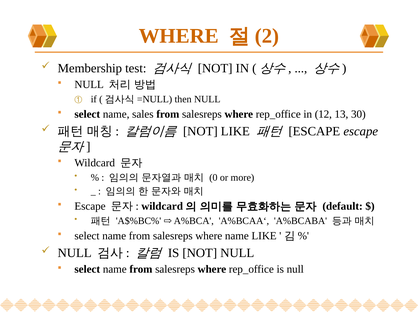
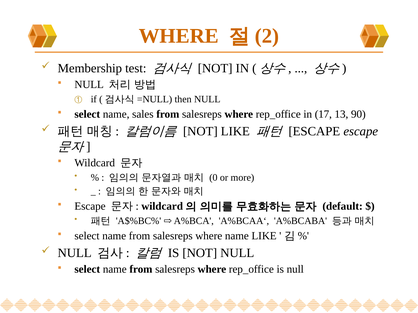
12: 12 -> 17
30: 30 -> 90
